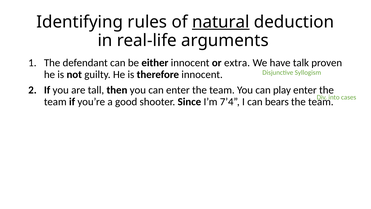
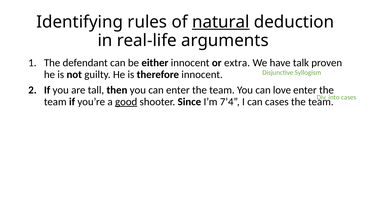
play: play -> love
good underline: none -> present
can bears: bears -> cases
